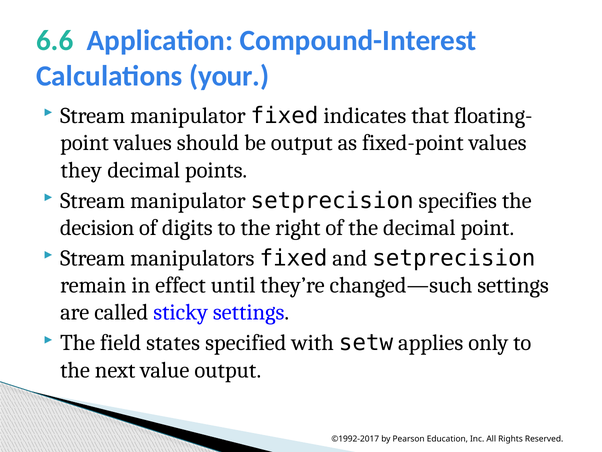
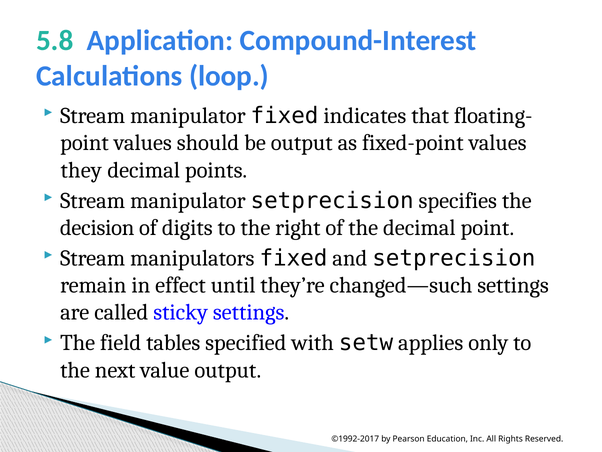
6.6: 6.6 -> 5.8
your: your -> loop
states: states -> tables
